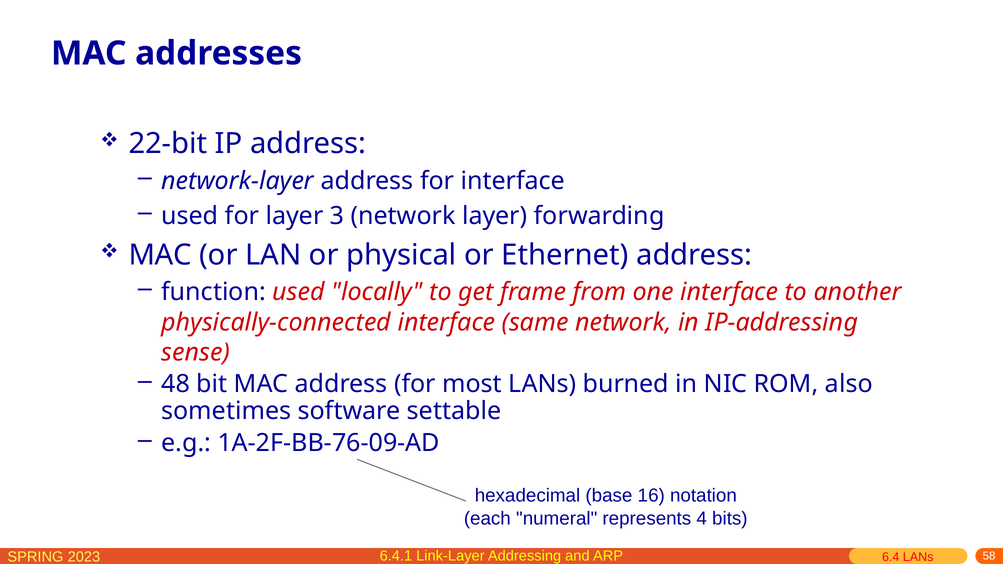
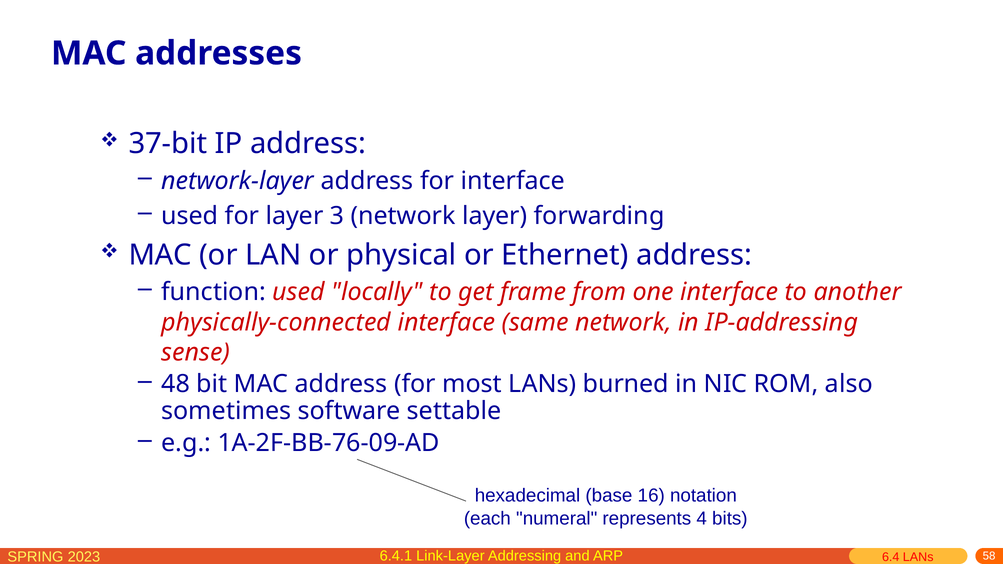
22-bit: 22-bit -> 37-bit
